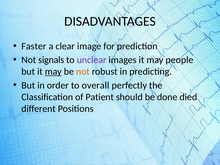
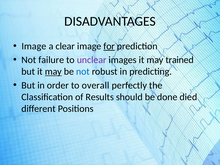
Faster at (34, 46): Faster -> Image
for underline: none -> present
signals: signals -> failure
people: people -> trained
not at (83, 72) colour: orange -> blue
Patient: Patient -> Results
